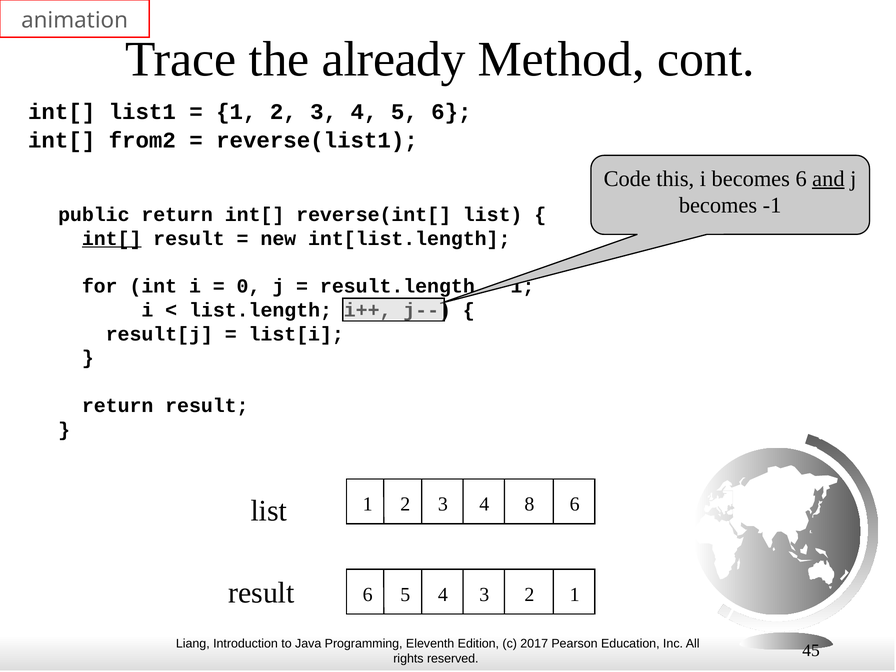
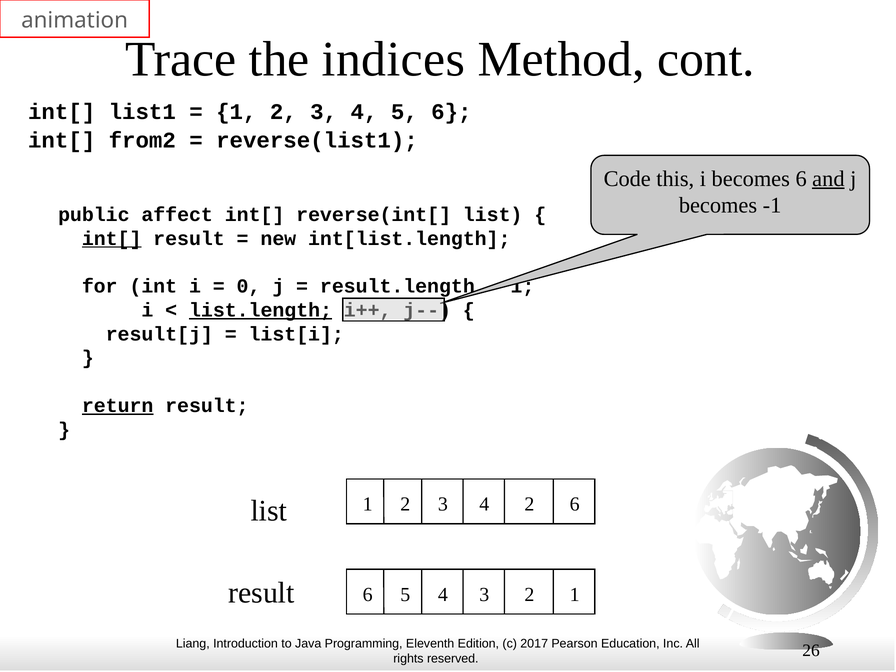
already: already -> indices
public return: return -> affect
list.length underline: none -> present
return at (118, 406) underline: none -> present
4 8: 8 -> 2
45: 45 -> 26
